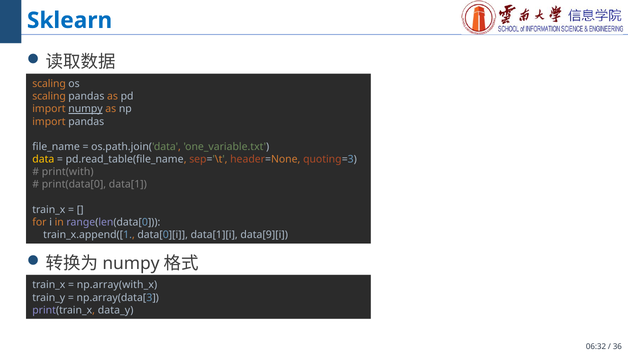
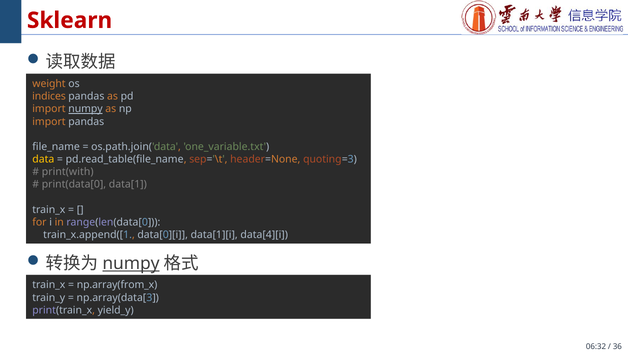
Sklearn colour: blue -> red
scaling at (49, 84): scaling -> weight
scaling at (49, 96): scaling -> indices
data[9][i: data[9][i -> data[4][i
numpy at (131, 263) underline: none -> present
np.array(with_x: np.array(with_x -> np.array(from_x
data_y: data_y -> yield_y
